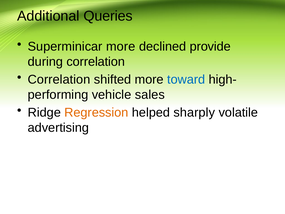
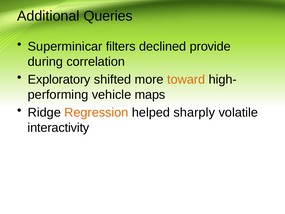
Superminicar more: more -> filters
Correlation at (59, 79): Correlation -> Exploratory
toward colour: blue -> orange
sales: sales -> maps
advertising: advertising -> interactivity
